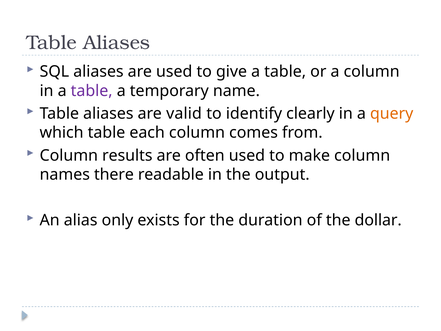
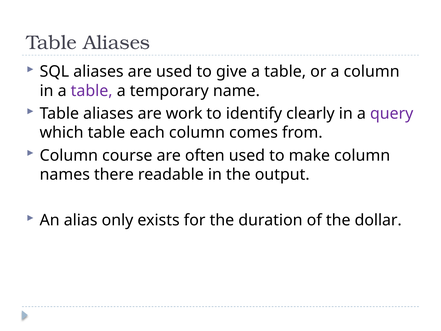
valid: valid -> work
query colour: orange -> purple
results: results -> course
